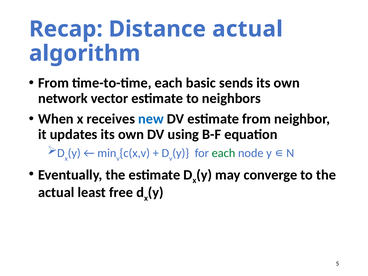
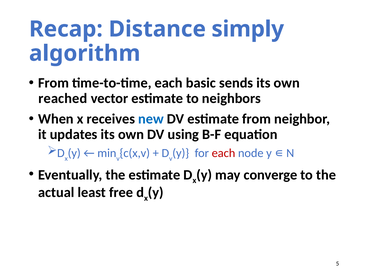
Distance actual: actual -> simply
network: network -> reached
each at (223, 153) colour: green -> red
